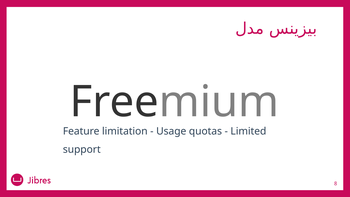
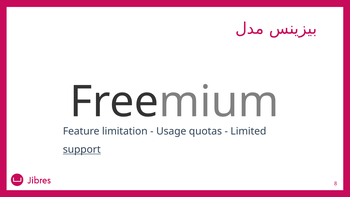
support underline: none -> present
